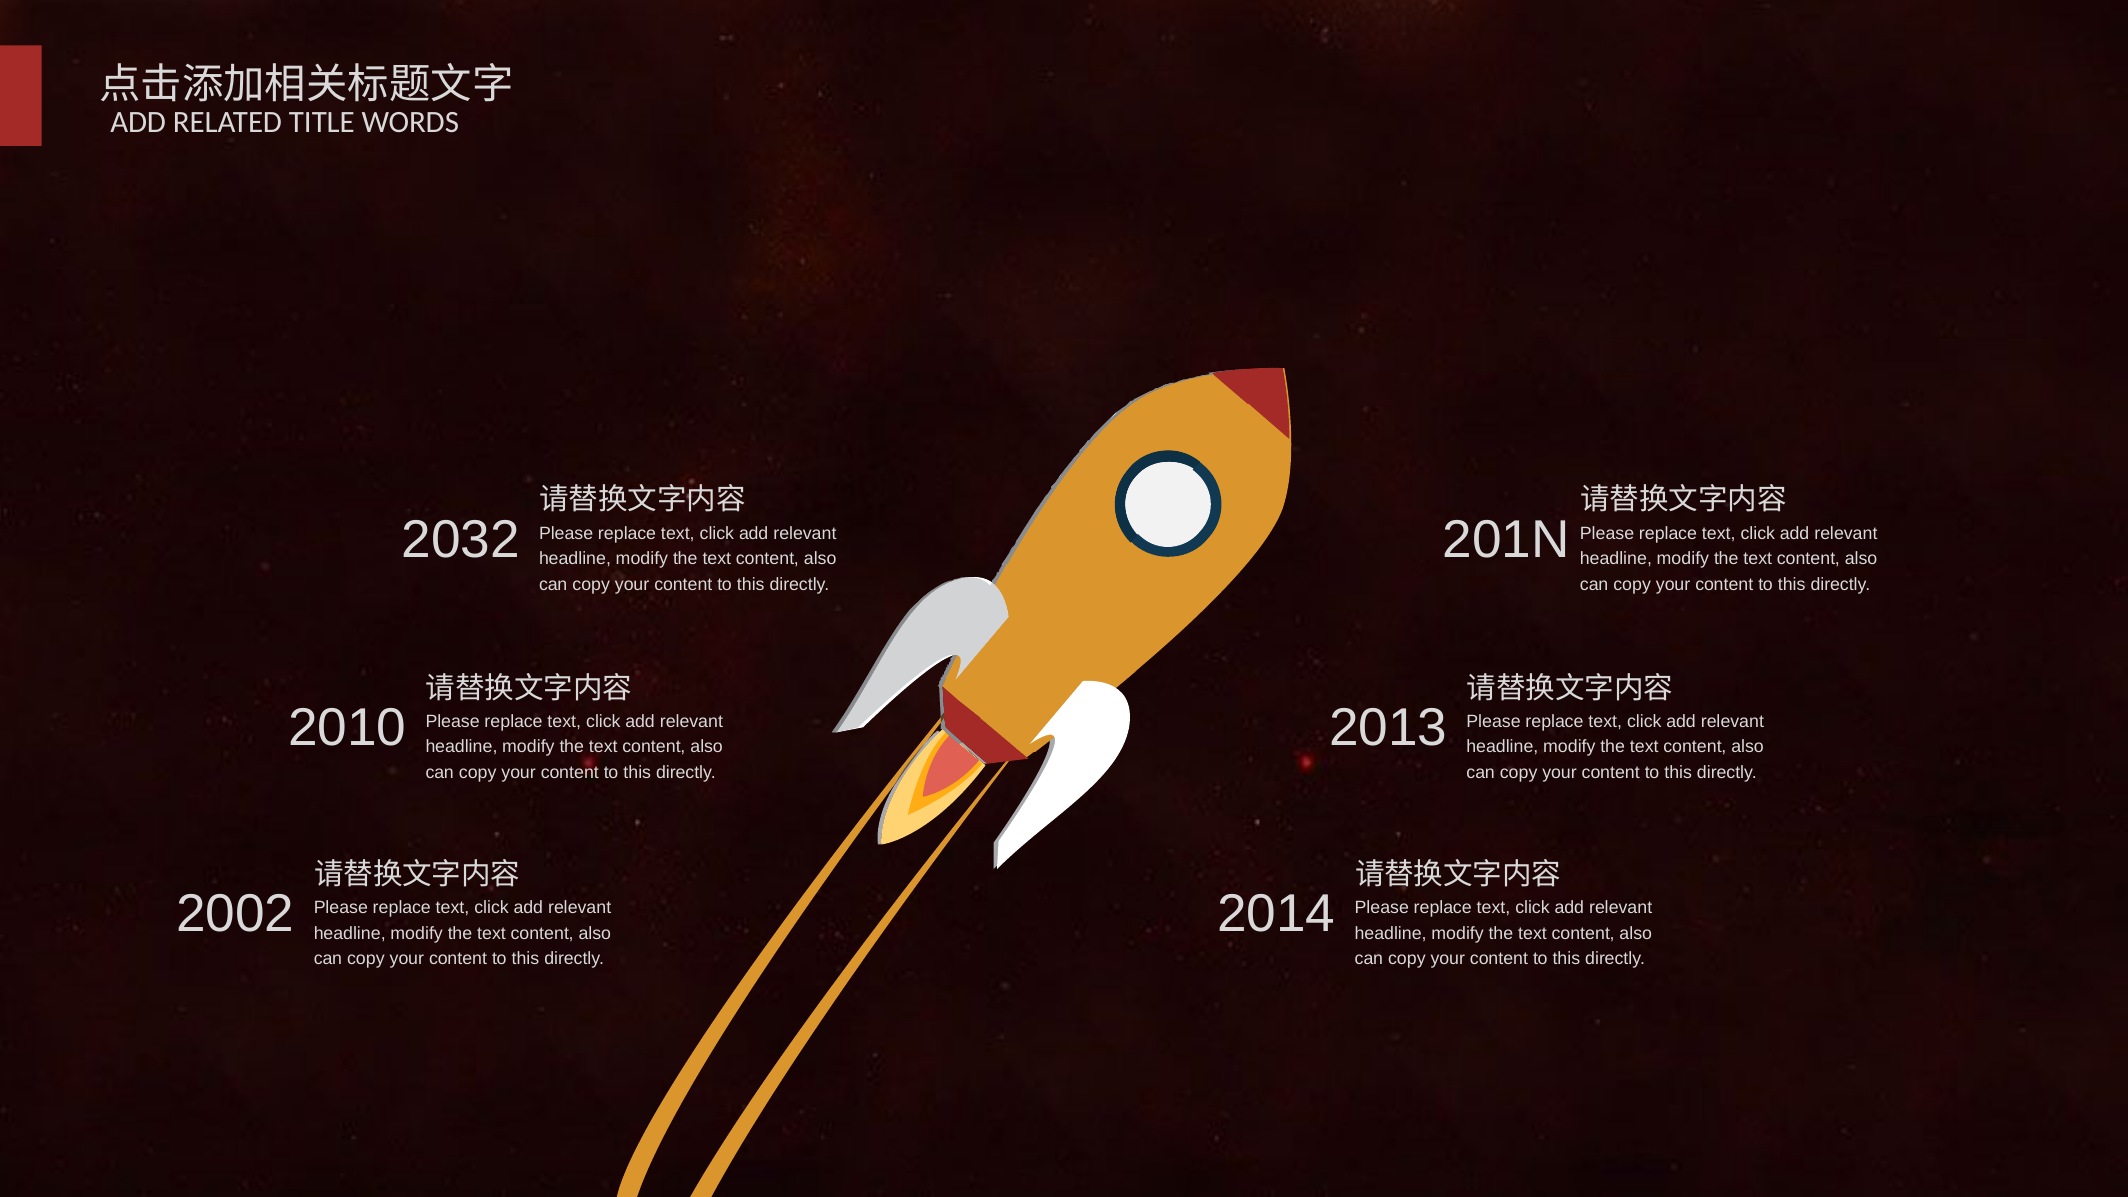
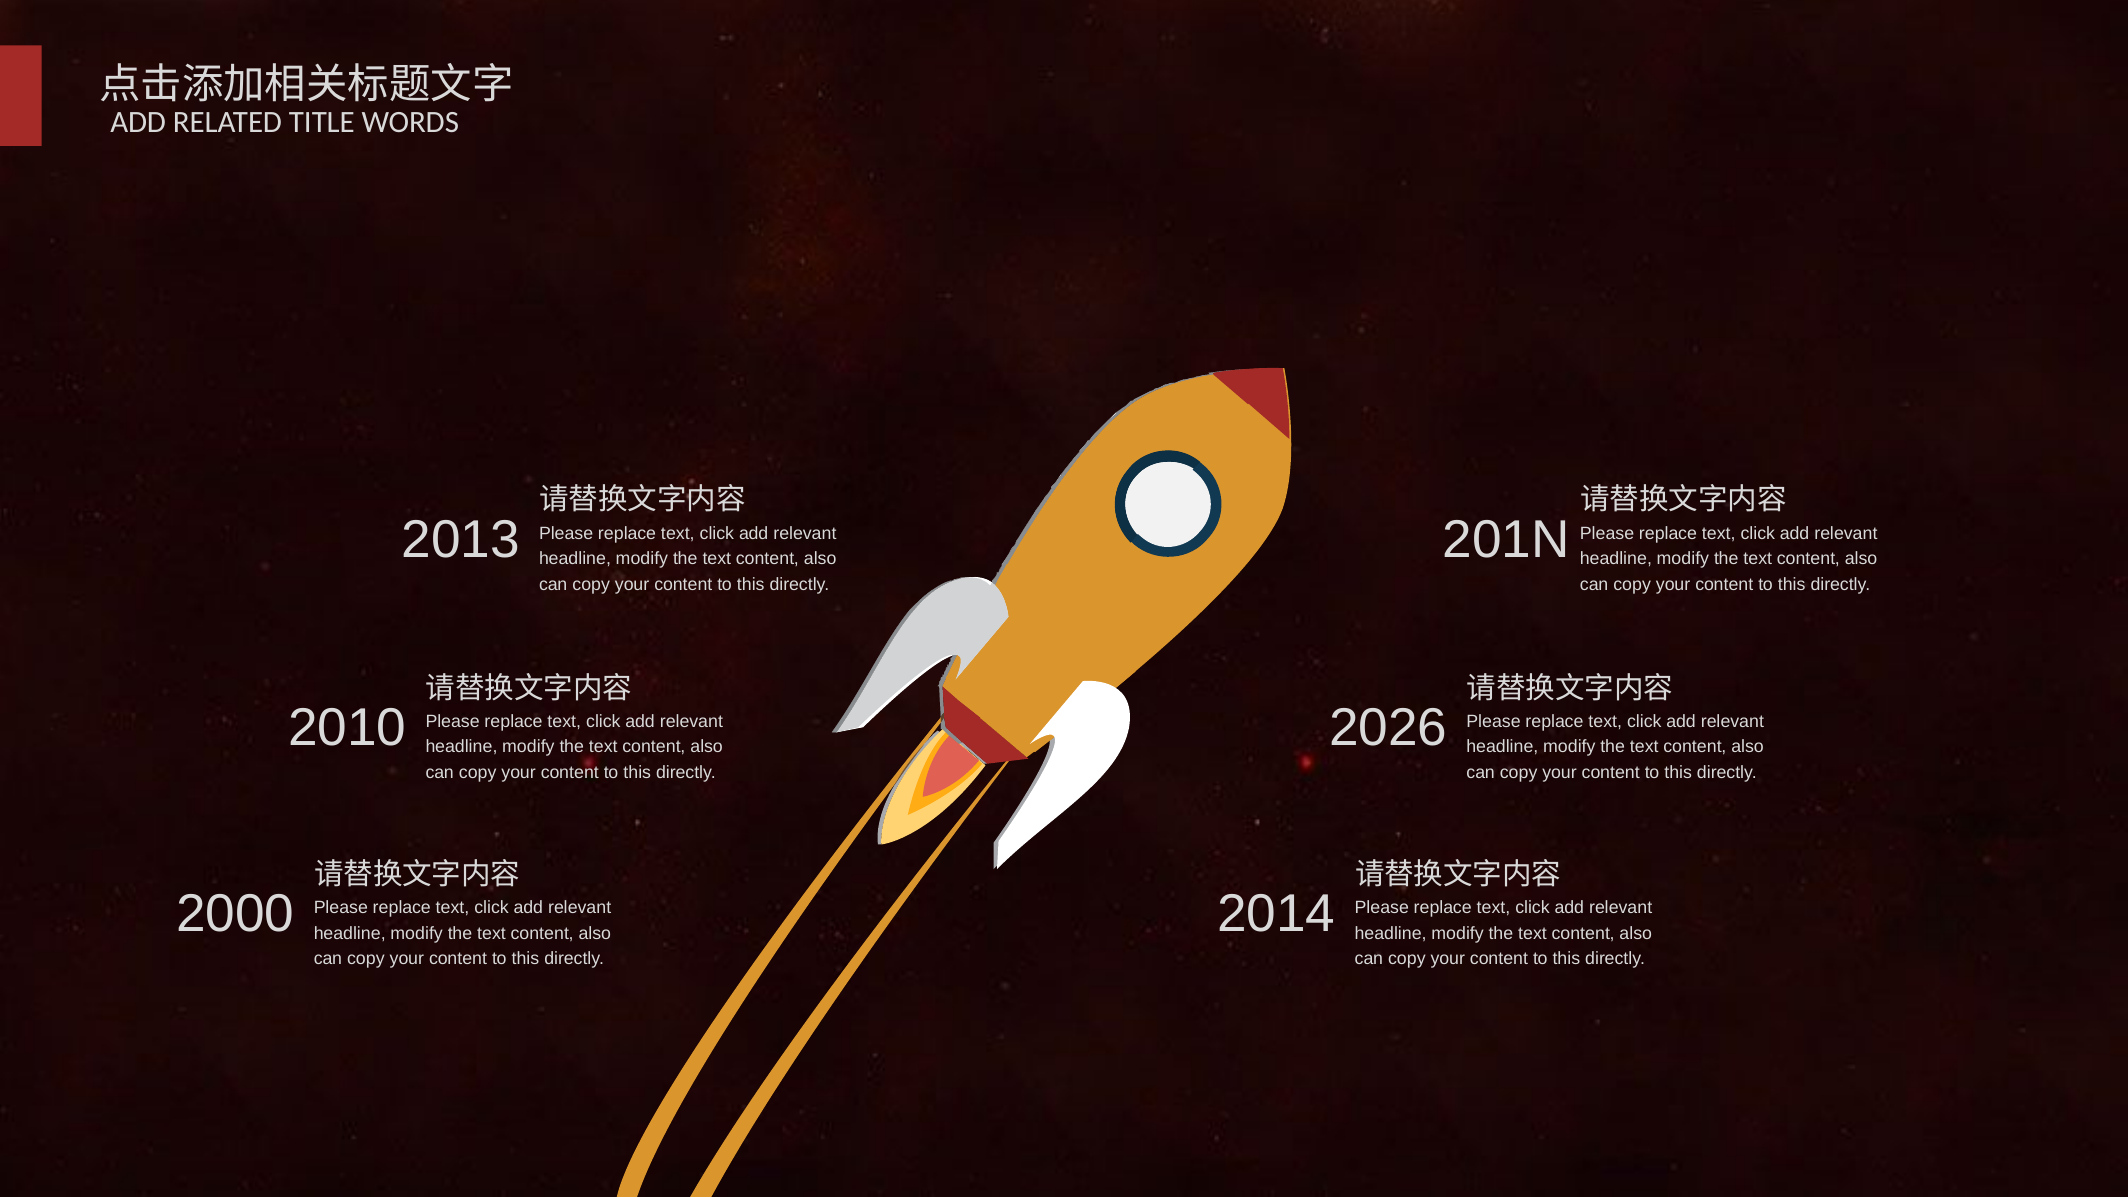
2032: 2032 -> 2013
2013: 2013 -> 2026
2002: 2002 -> 2000
